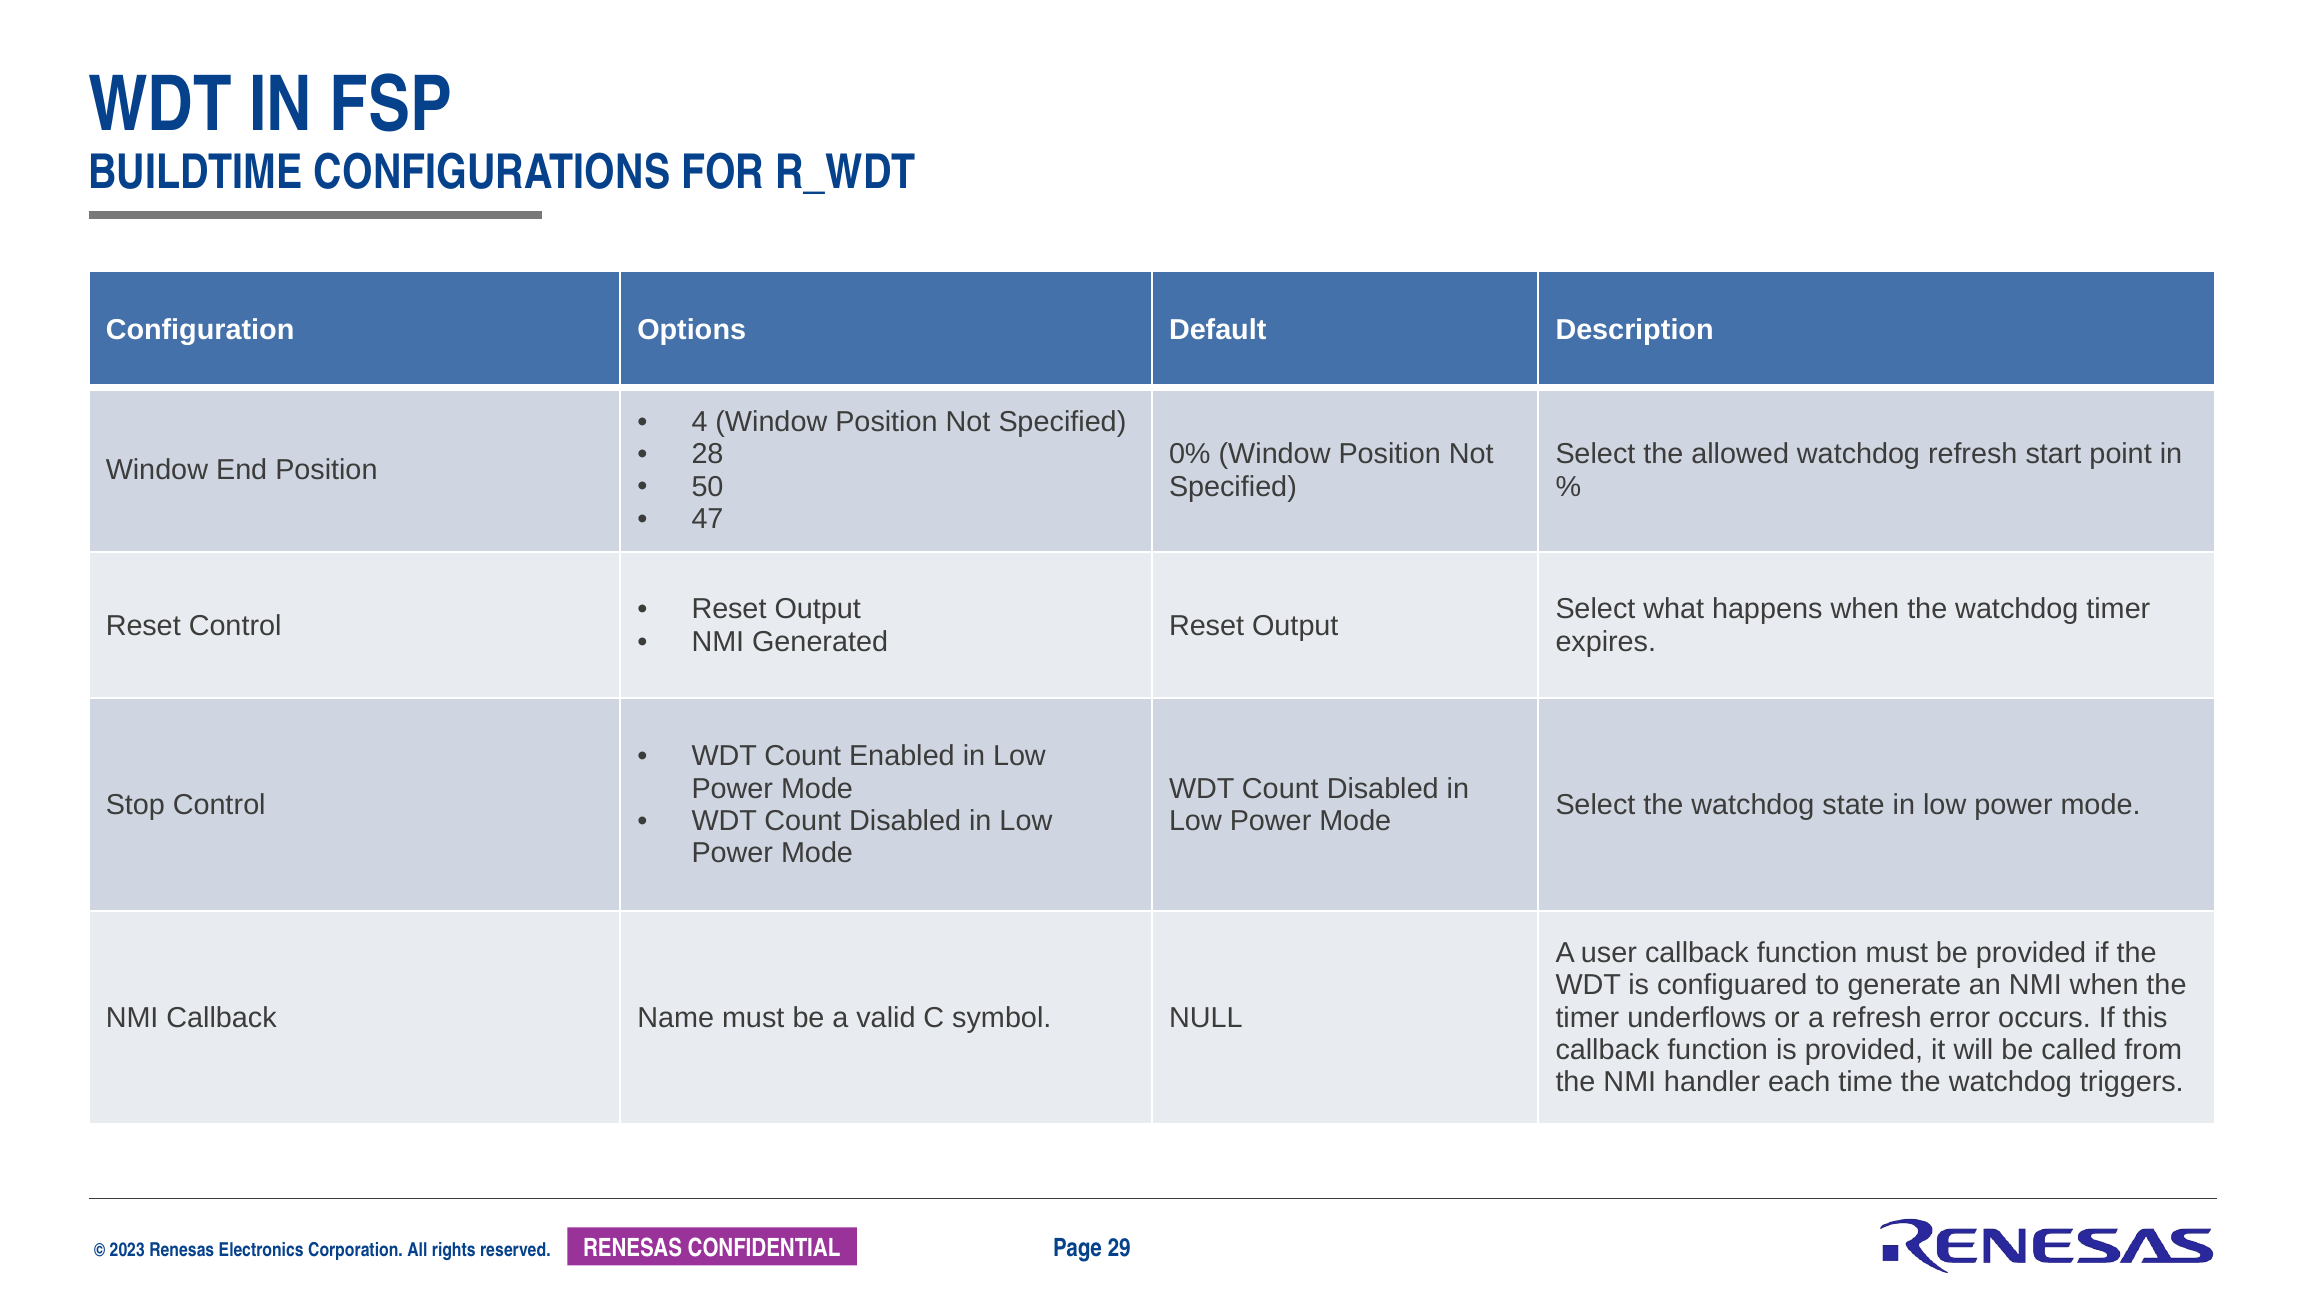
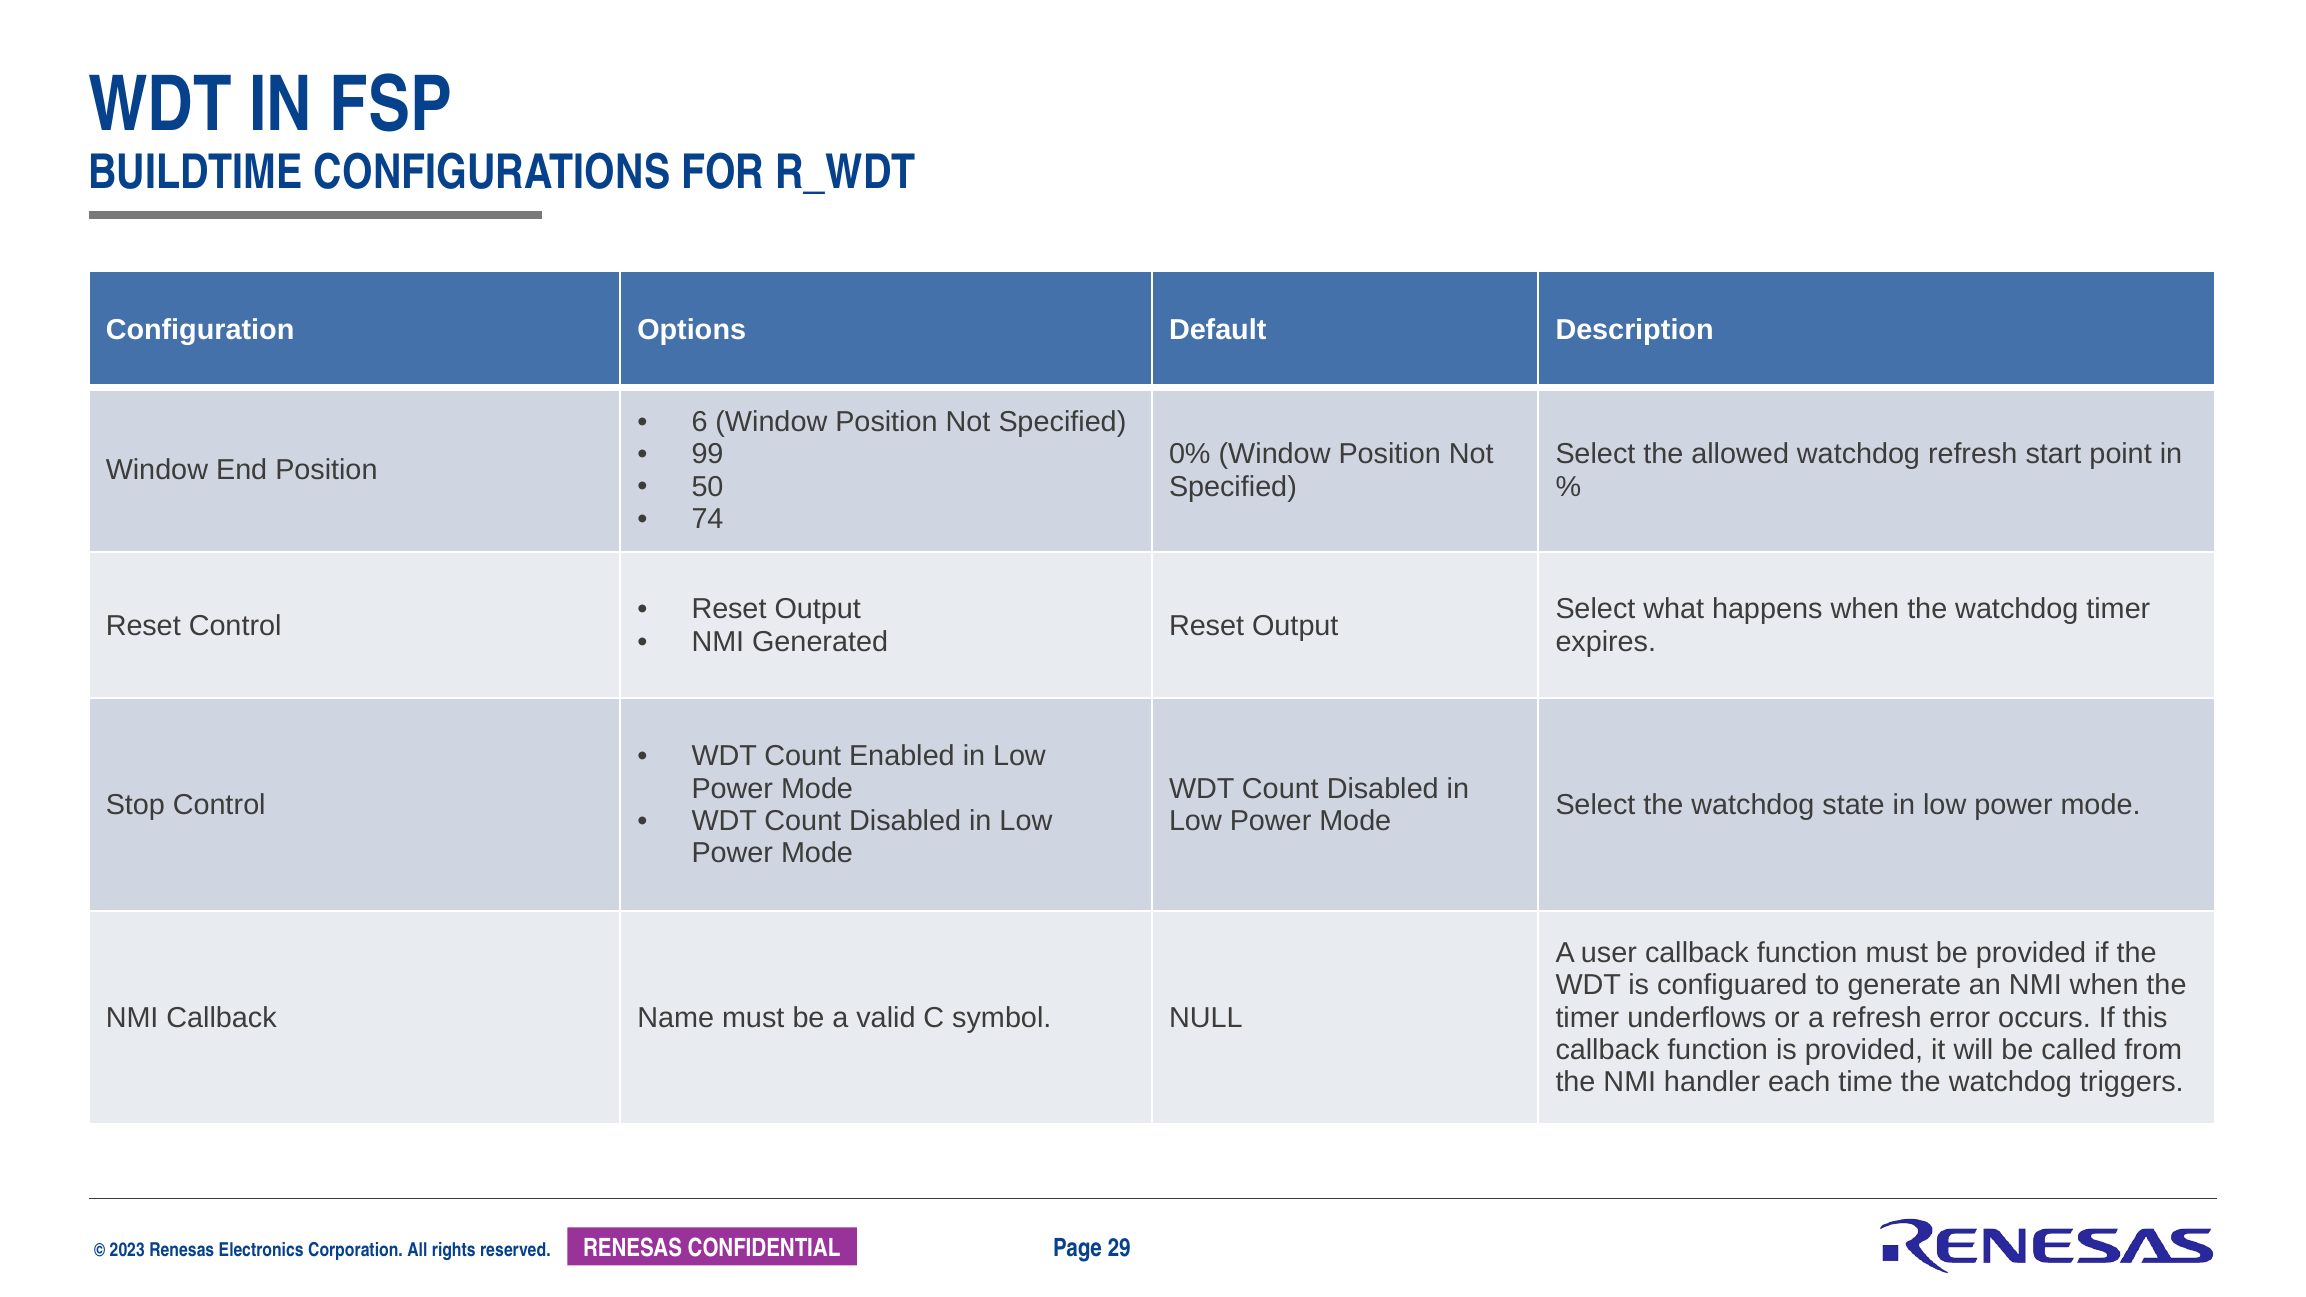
4: 4 -> 6
28: 28 -> 99
47: 47 -> 74
